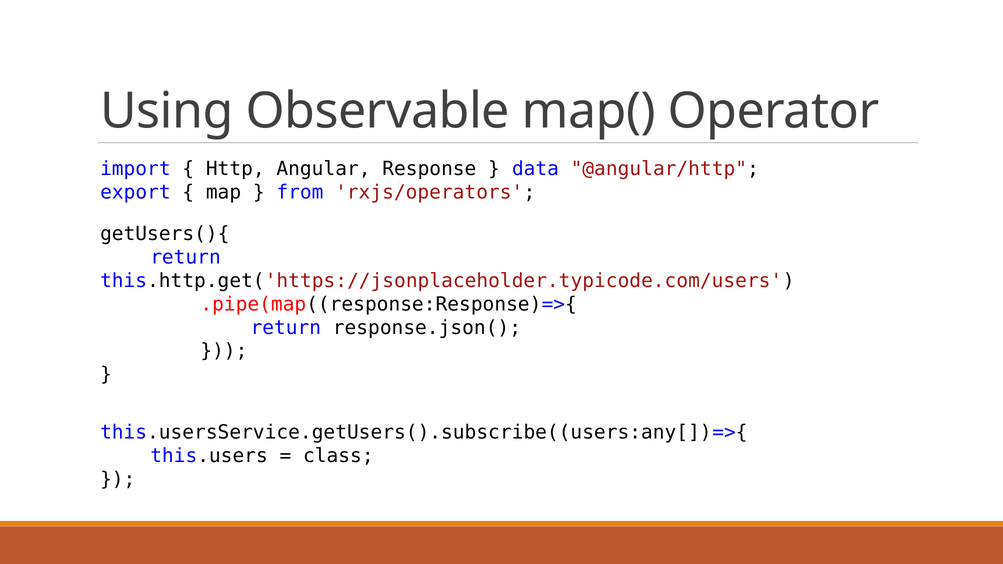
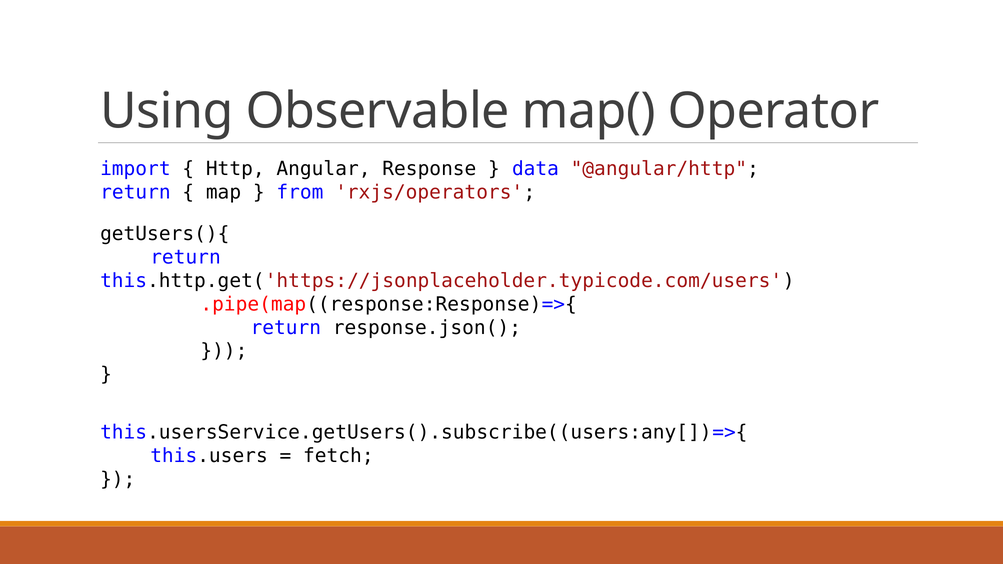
export at (135, 192): export -> return
class: class -> fetch
